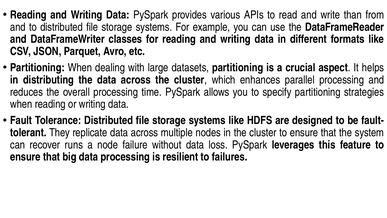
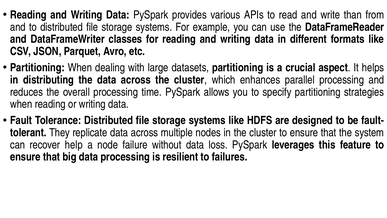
runs: runs -> help
